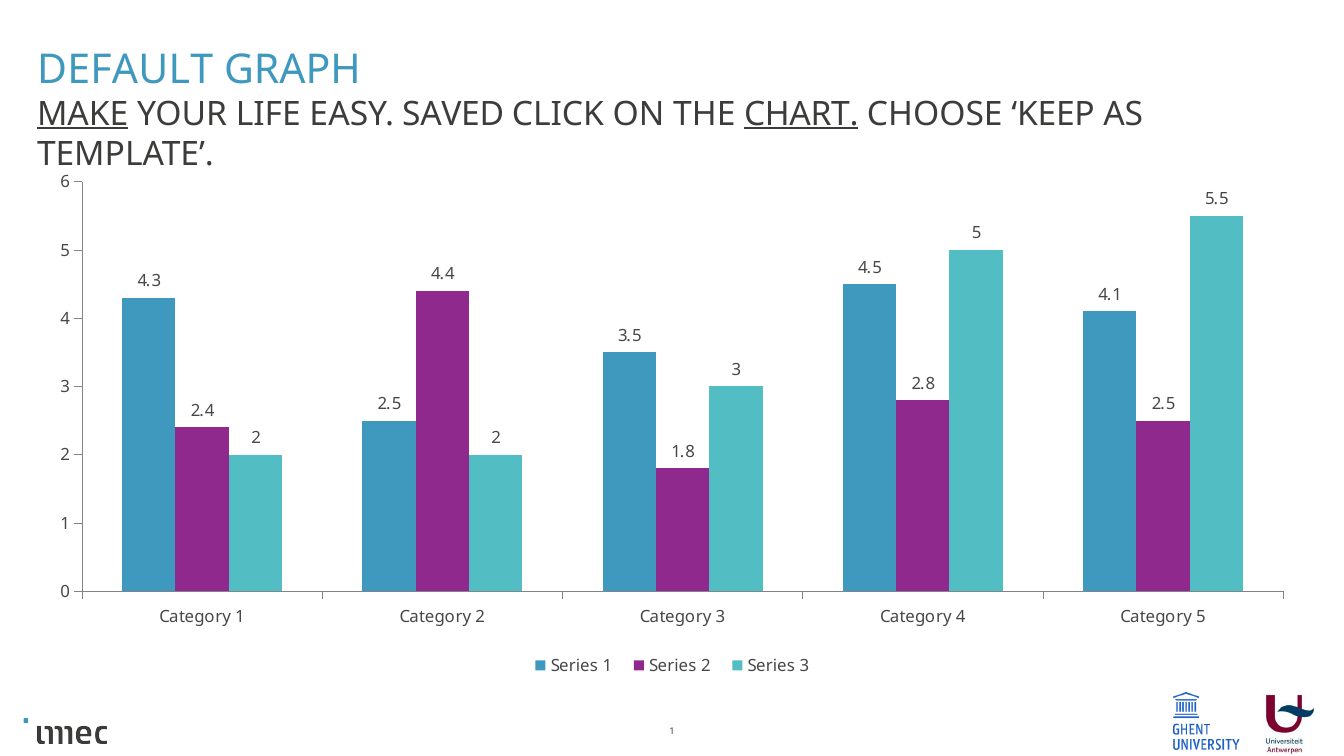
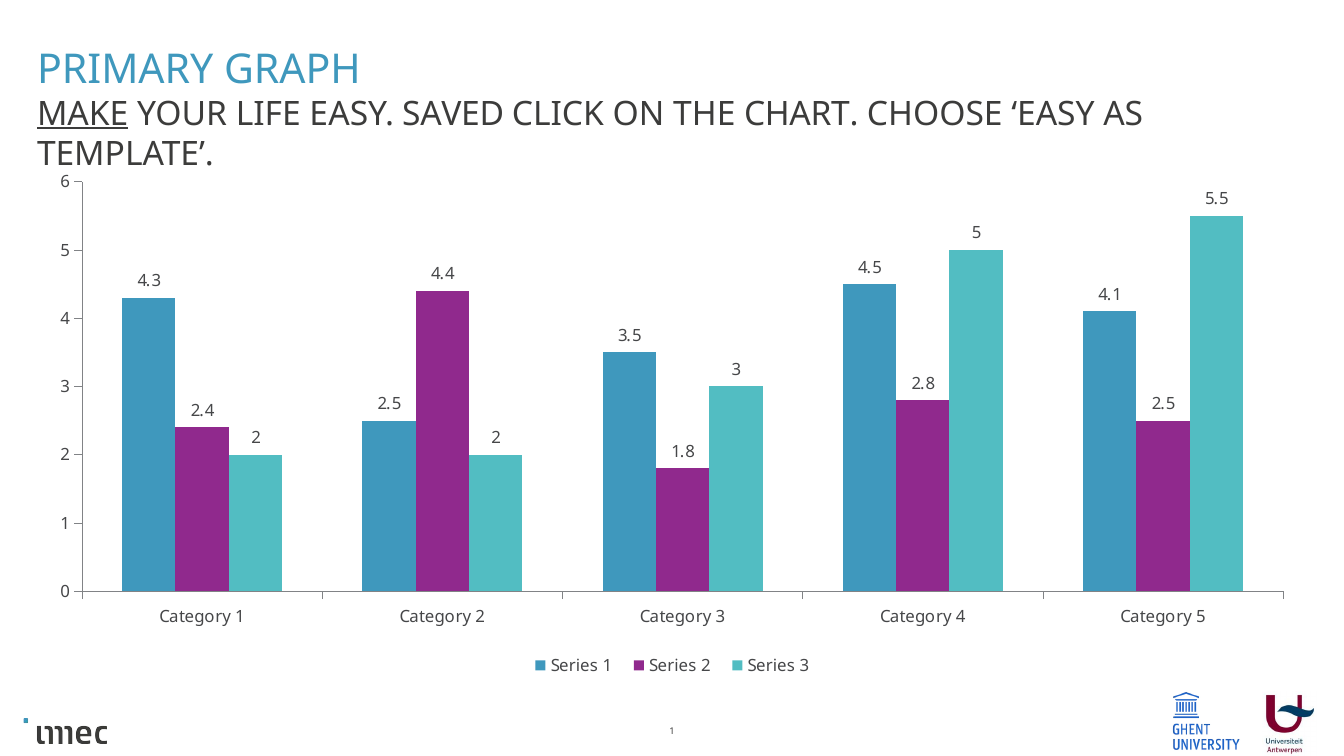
DEFAULT: DEFAULT -> PRIMARY
CHART underline: present -> none
CHOOSE KEEP: KEEP -> EASY
